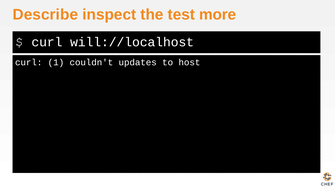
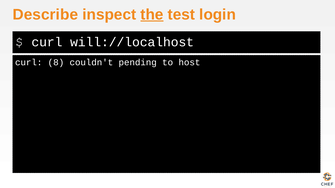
the underline: none -> present
more: more -> login
1: 1 -> 8
updates: updates -> pending
